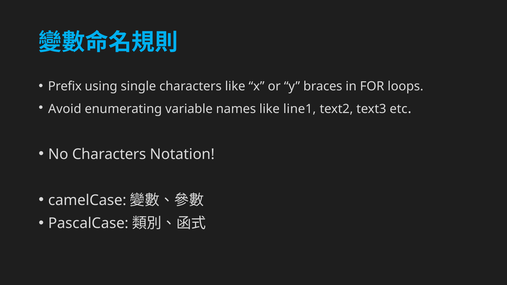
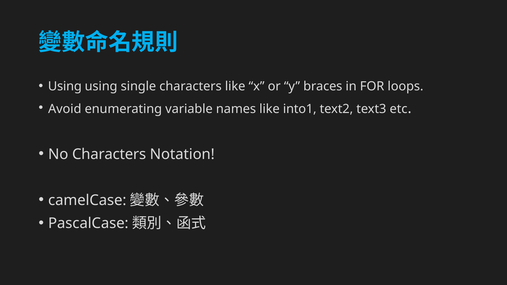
Prefix at (65, 86): Prefix -> Using
line1: line1 -> into1
